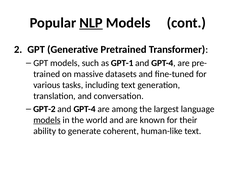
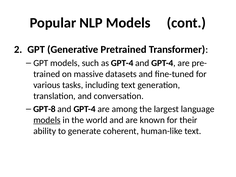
NLP underline: present -> none
as GPT-1: GPT-1 -> GPT-4
GPT-2: GPT-2 -> GPT-8
